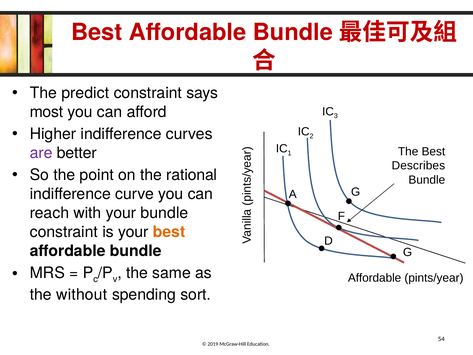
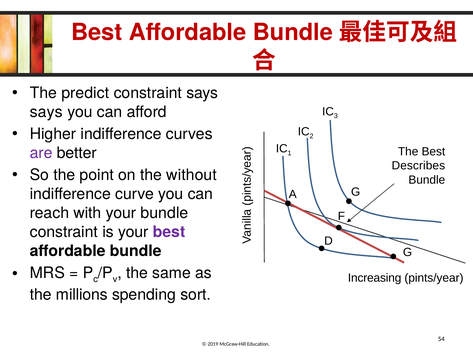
most at (47, 112): most -> says
rational: rational -> without
best at (169, 232) colour: orange -> purple
Affordable at (375, 278): Affordable -> Increasing
without: without -> millions
